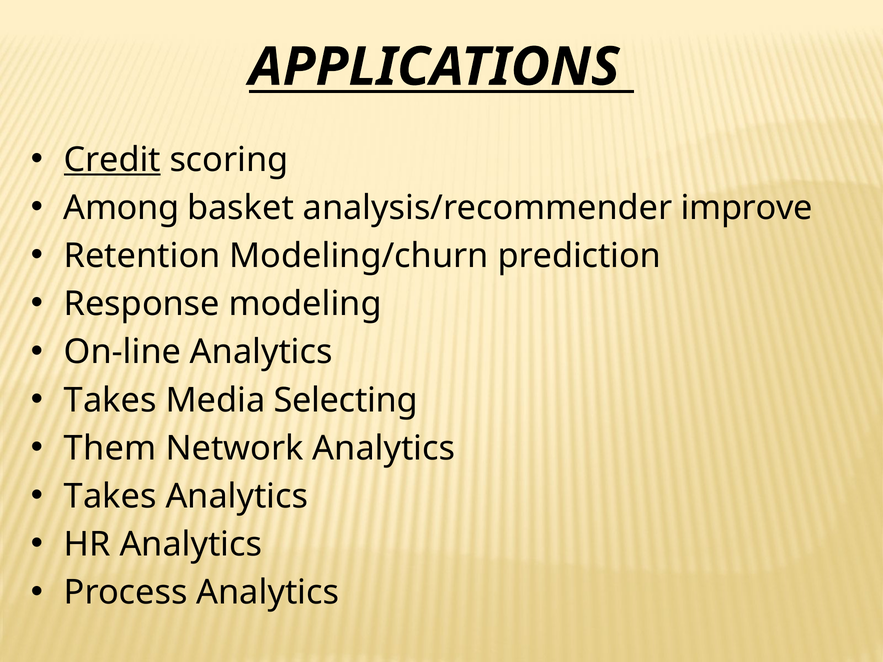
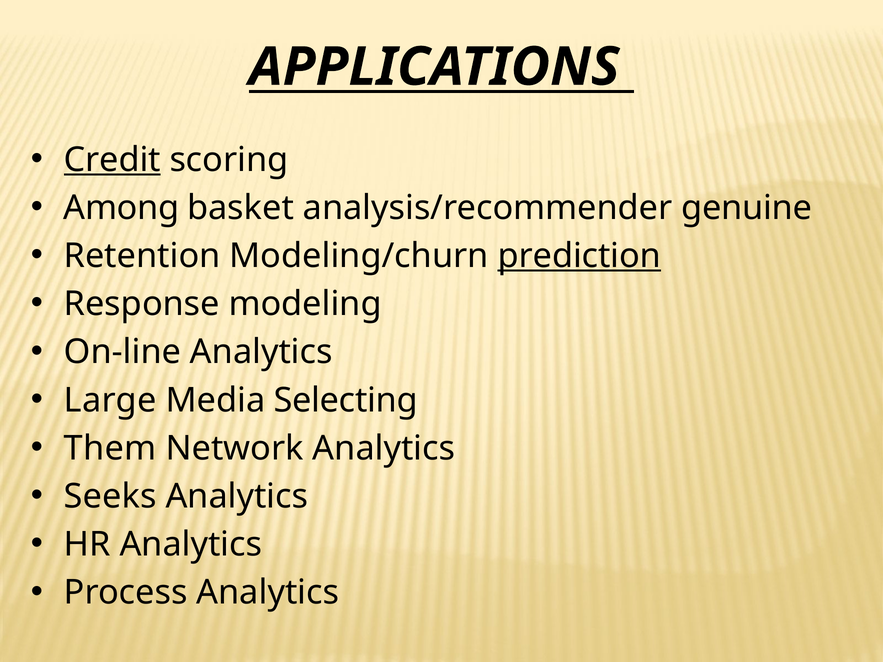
improve: improve -> genuine
prediction underline: none -> present
Takes at (110, 400): Takes -> Large
Takes at (110, 497): Takes -> Seeks
